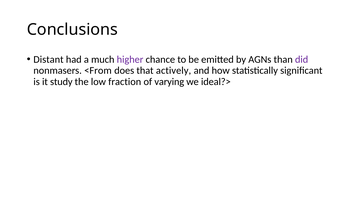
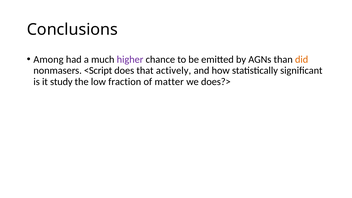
Distant: Distant -> Among
did colour: purple -> orange
<From: <From -> <Script
varying: varying -> matter
ideal?>: ideal?> -> does?>
